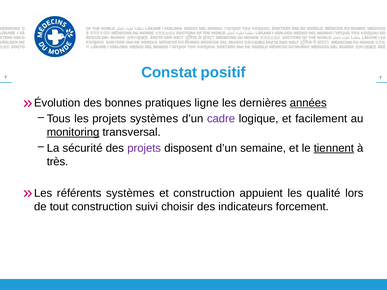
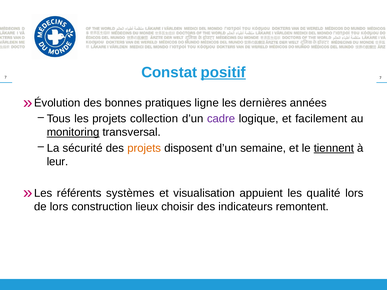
positif underline: none -> present
années underline: present -> none
projets systèmes: systèmes -> collection
projets at (144, 148) colour: purple -> orange
très: très -> leur
et construction: construction -> visualisation
de tout: tout -> lors
suivi: suivi -> lieux
forcement: forcement -> remontent
